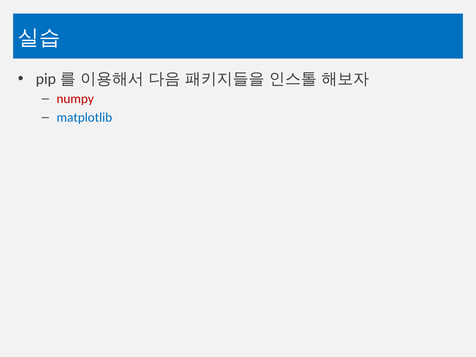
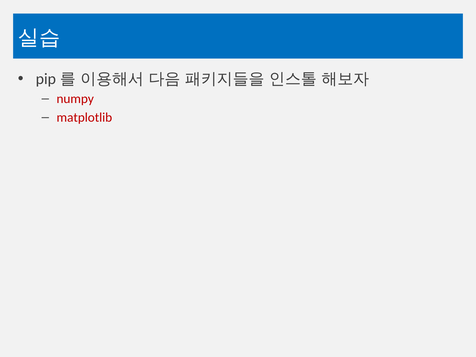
matplotlib colour: blue -> red
